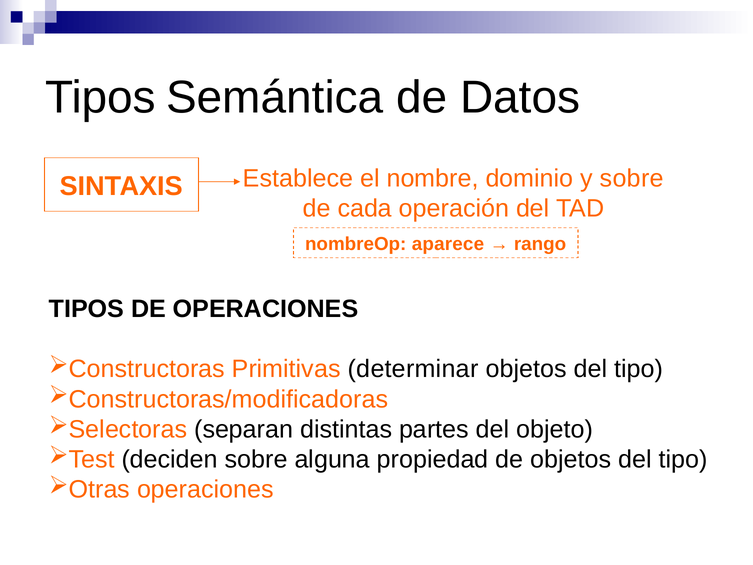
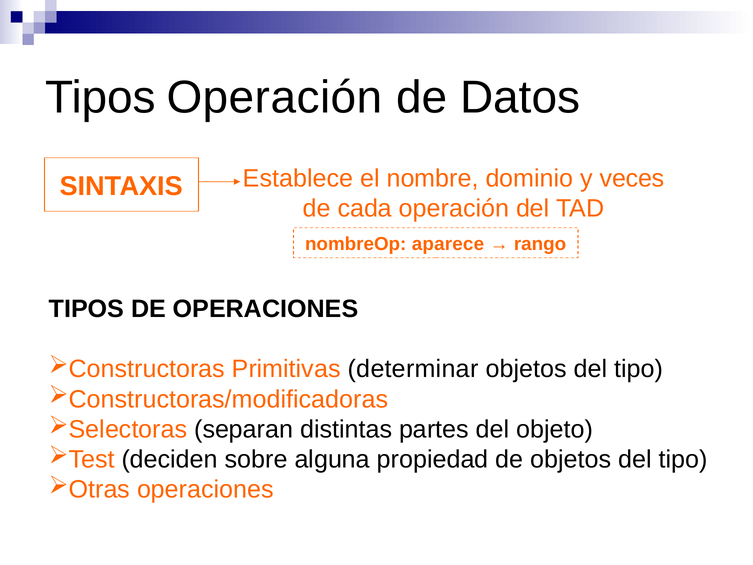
Tipos Semántica: Semántica -> Operación
y sobre: sobre -> veces
